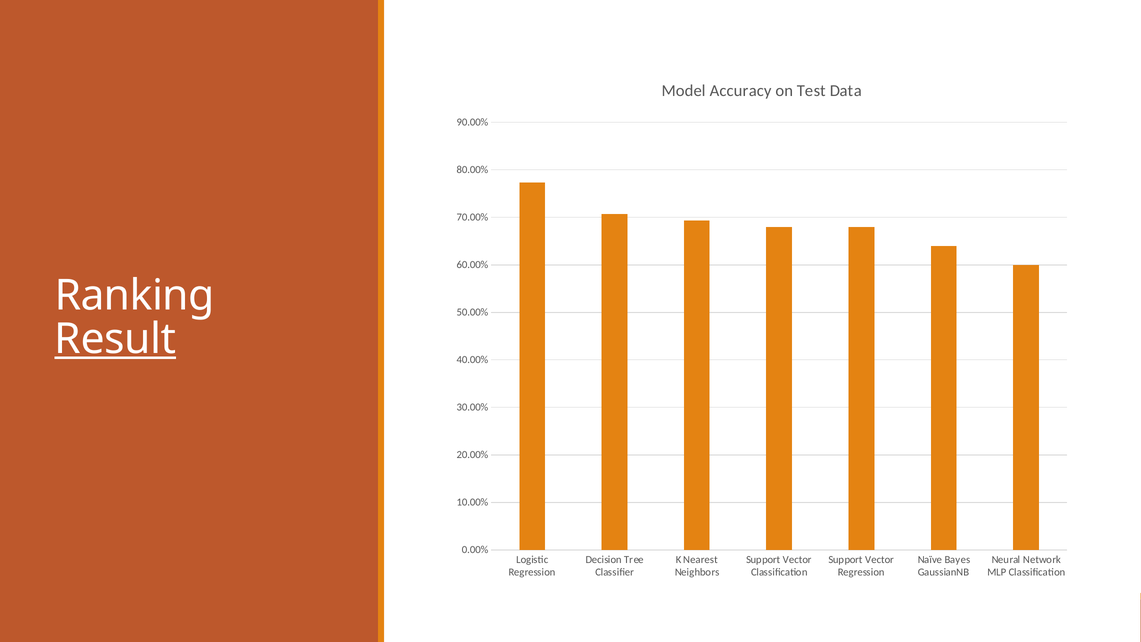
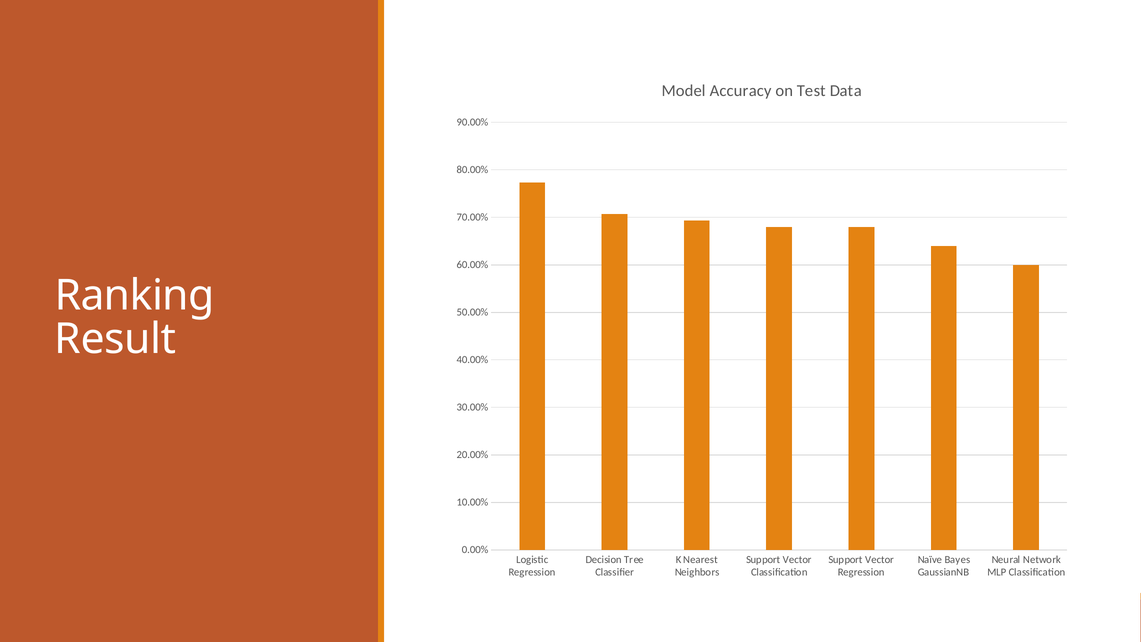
Result underline: present -> none
